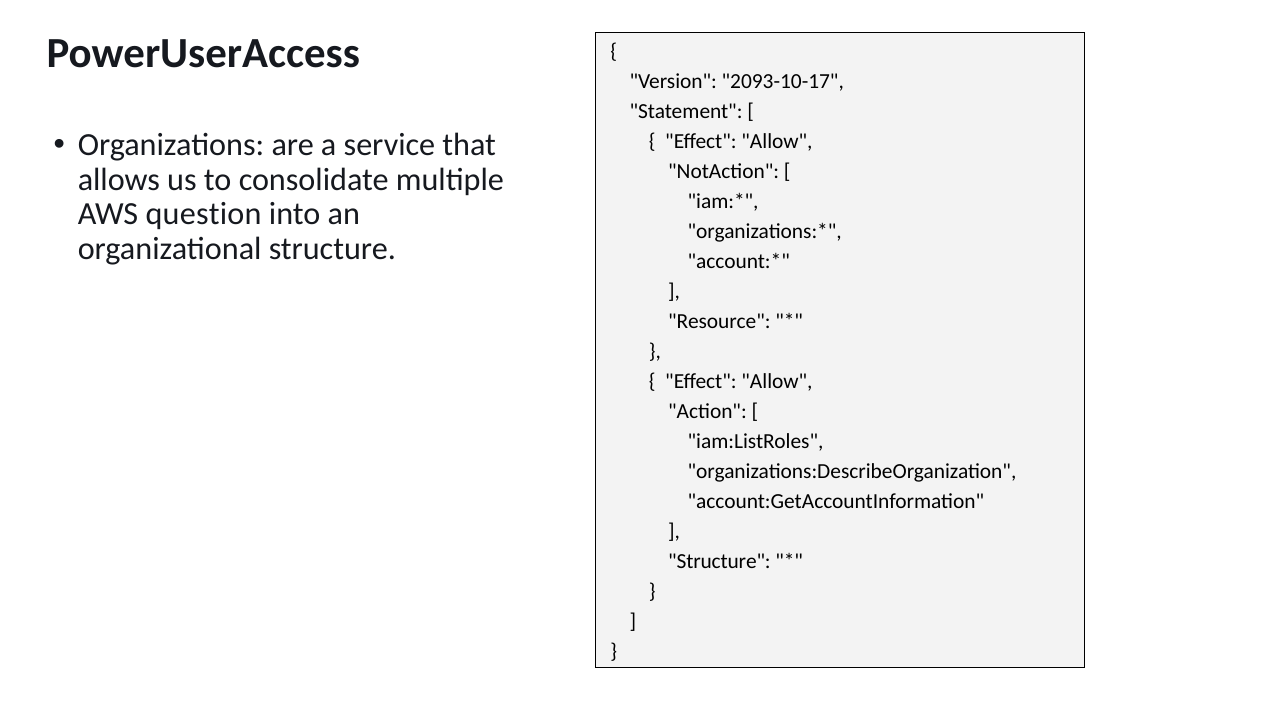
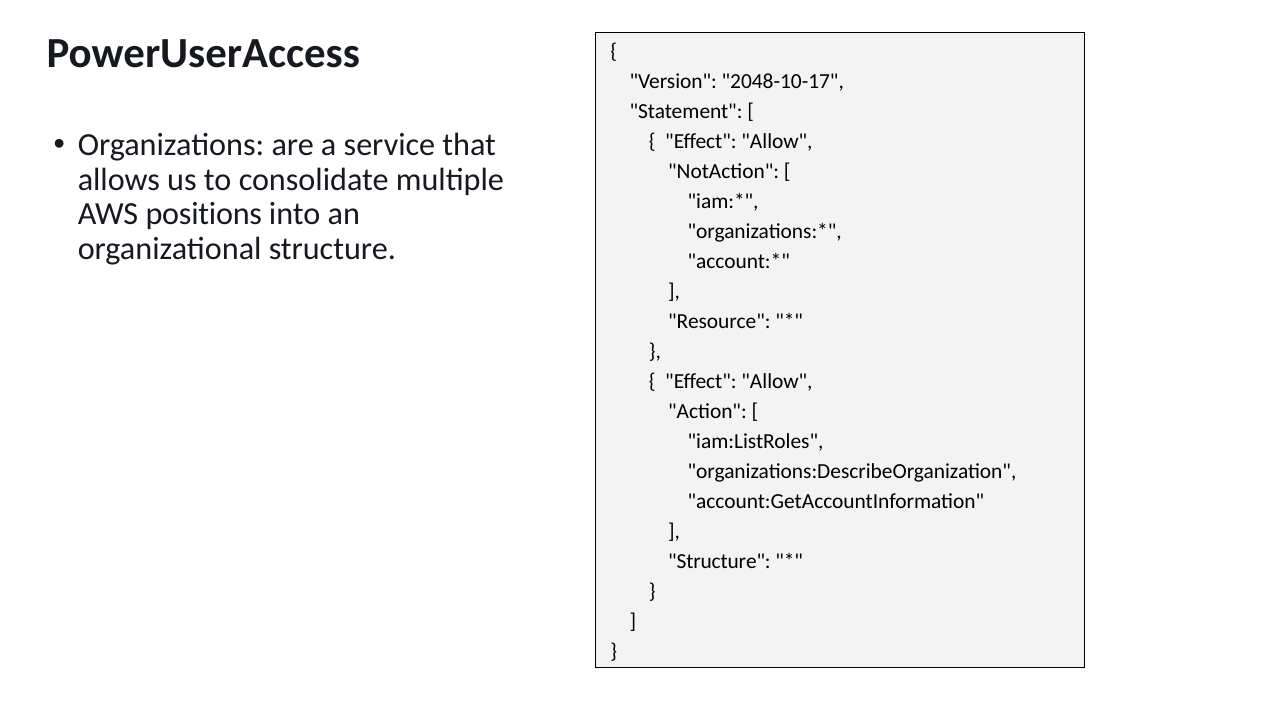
2093-10-17: 2093-10-17 -> 2048-10-17
question: question -> positions
